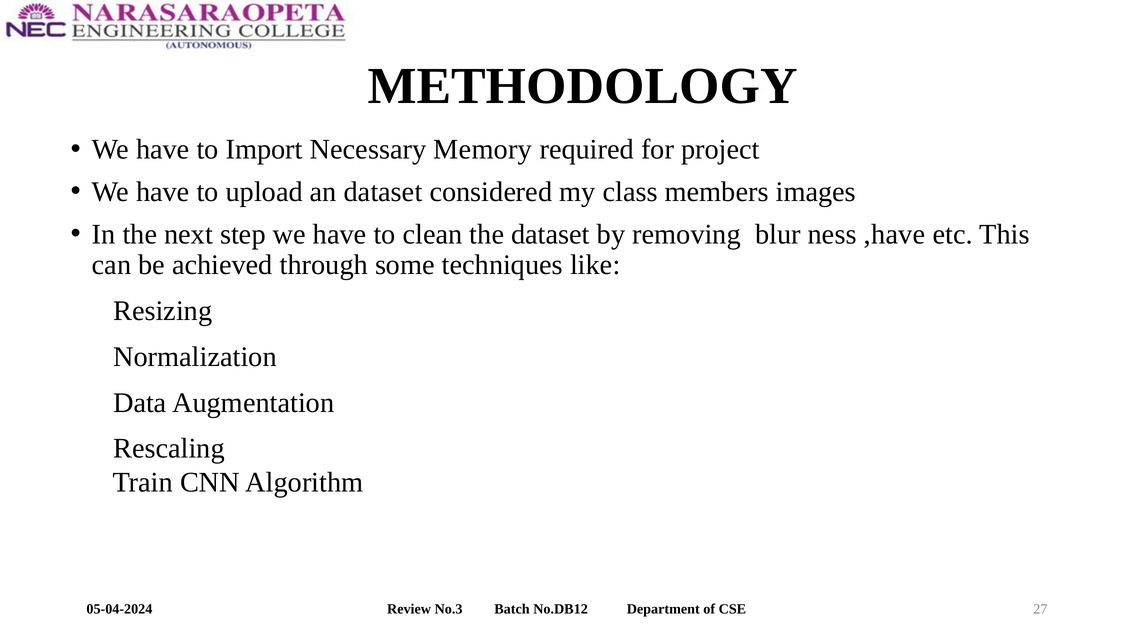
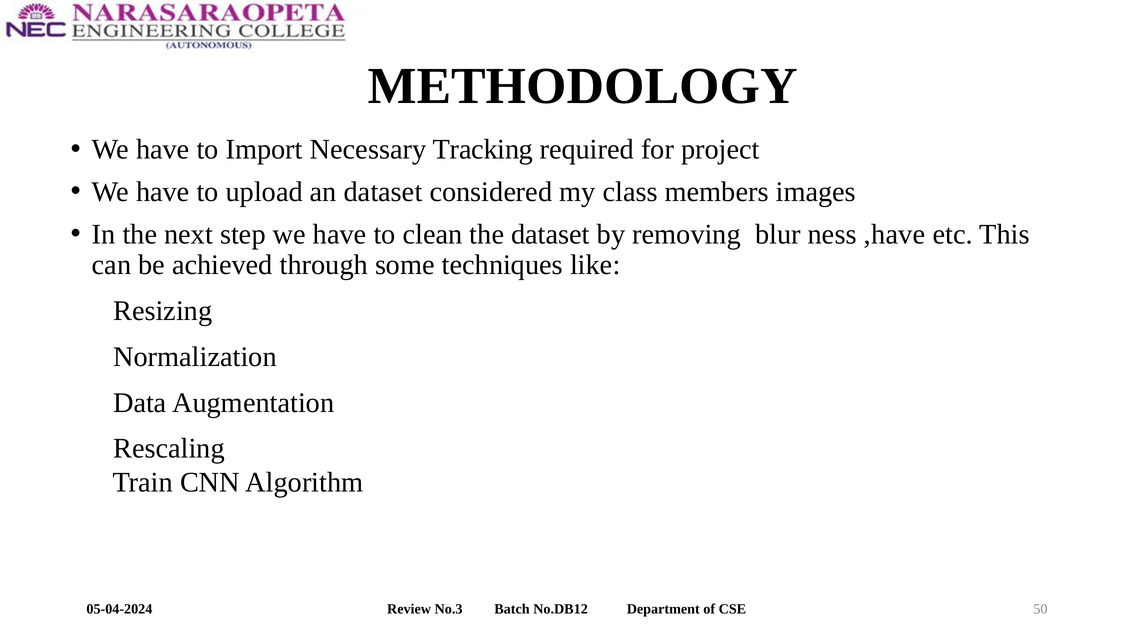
Memory: Memory -> Tracking
27: 27 -> 50
